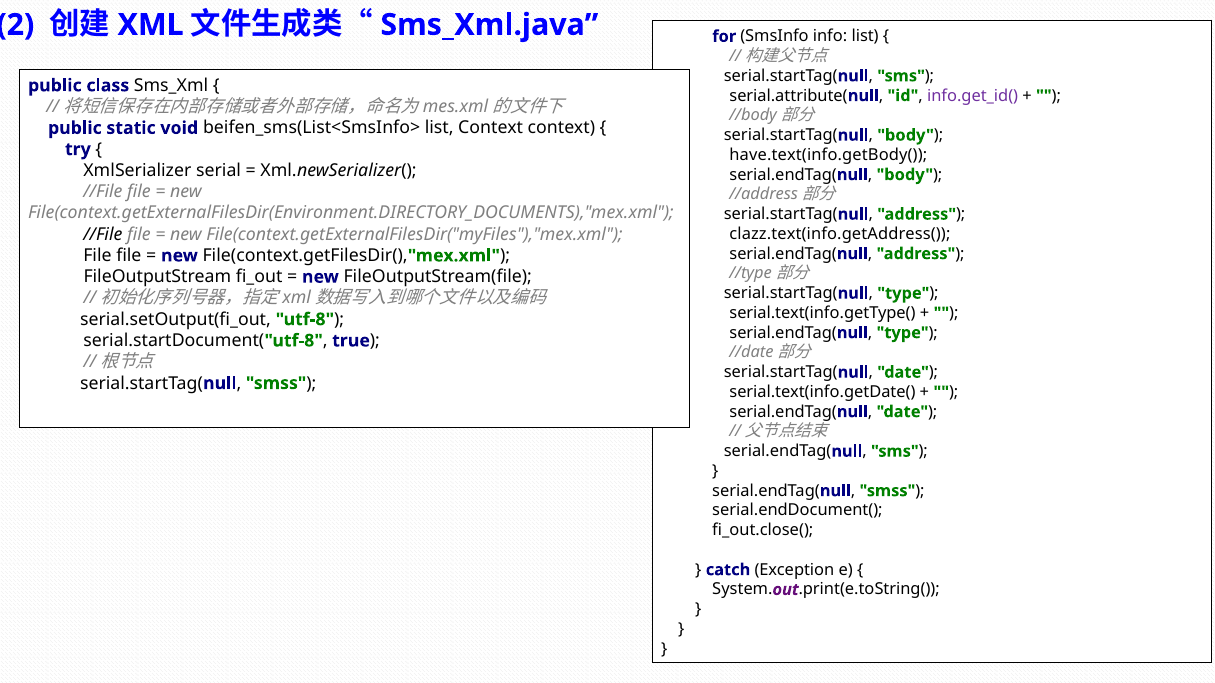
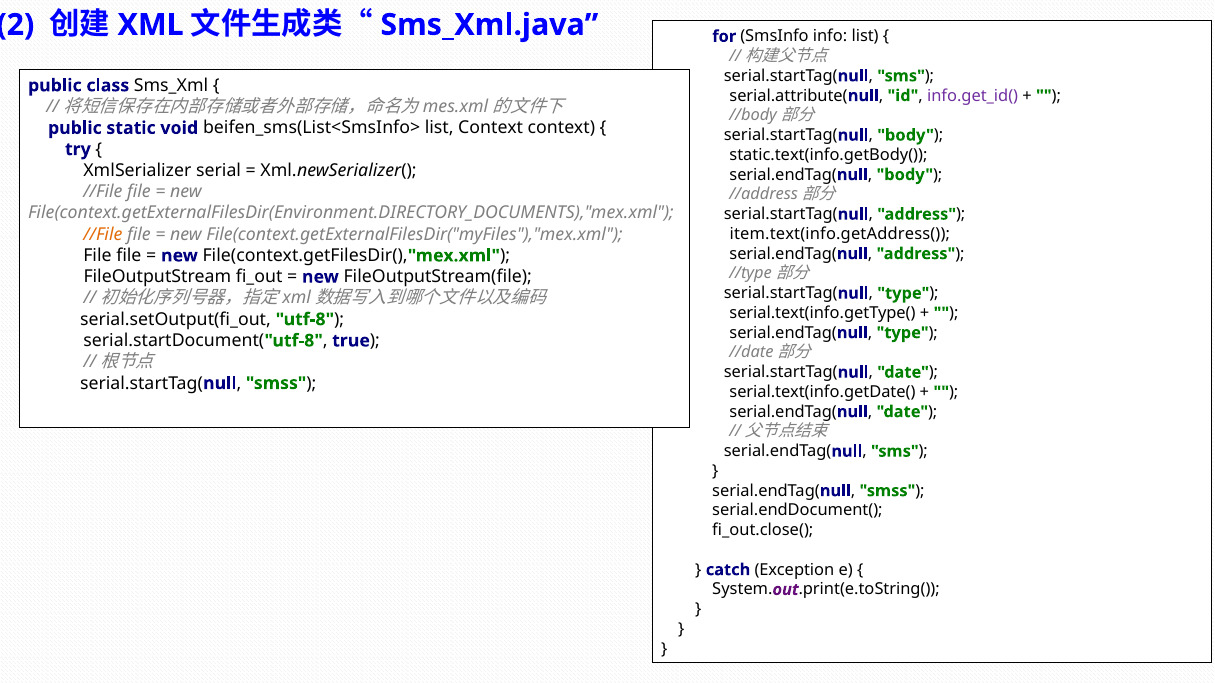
have.text(info.getBody(: have.text(info.getBody( -> static.text(info.getBody(
//File at (103, 235) colour: black -> orange
clazz.text(info.getAddress(: clazz.text(info.getAddress( -> item.text(info.getAddress(
